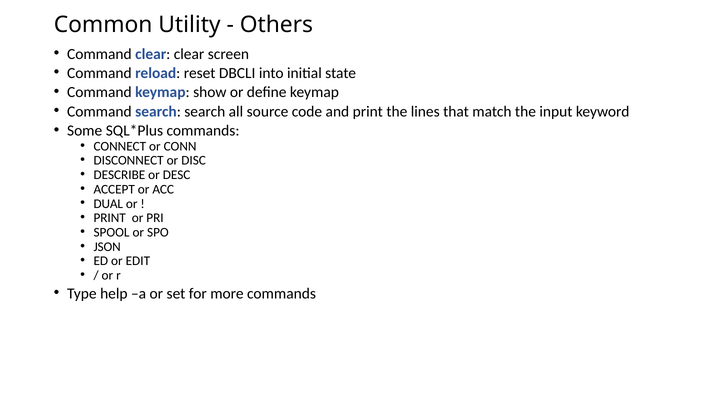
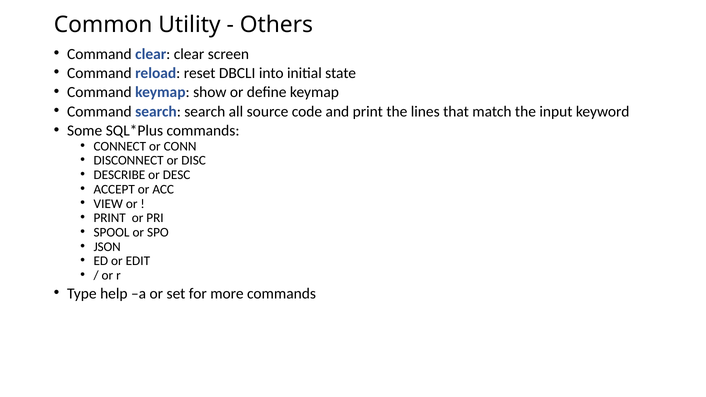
DUAL: DUAL -> VIEW
